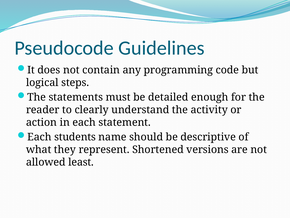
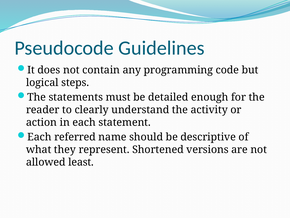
students: students -> referred
